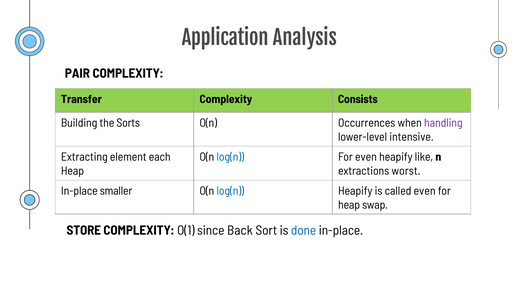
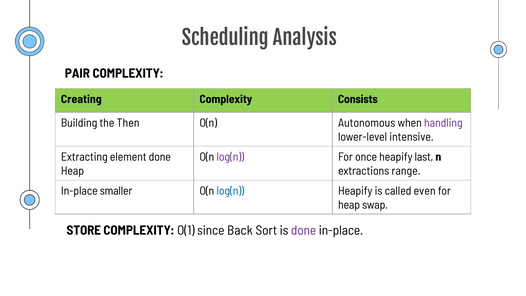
Application: Application -> Scheduling
Transfer: Transfer -> Creating
Sorts: Sorts -> Then
Occurrences: Occurrences -> Autonomous
element each: each -> done
log(n at (230, 157) colour: blue -> purple
For even: even -> once
like: like -> last
worst: worst -> range
done at (304, 230) colour: blue -> purple
